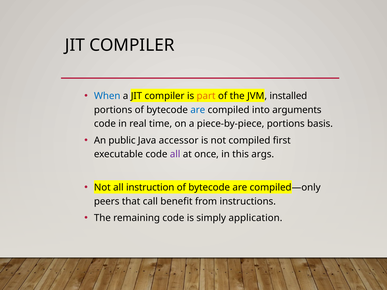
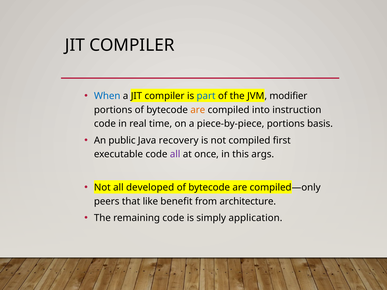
part colour: orange -> blue
installed: installed -> modifier
are at (198, 110) colour: blue -> orange
arguments: arguments -> instruction
accessor: accessor -> recovery
instruction: instruction -> developed
call: call -> like
instructions: instructions -> architecture
